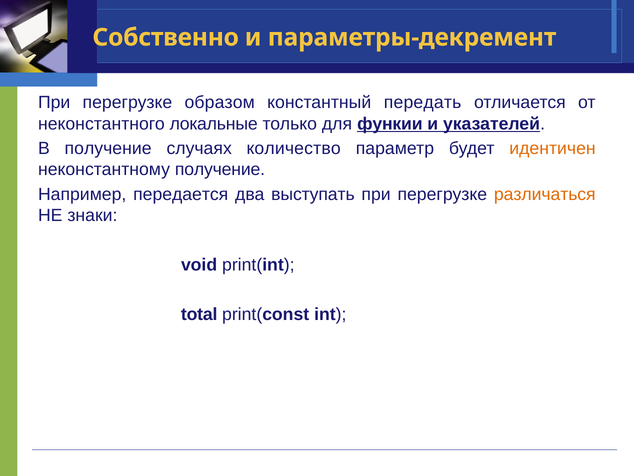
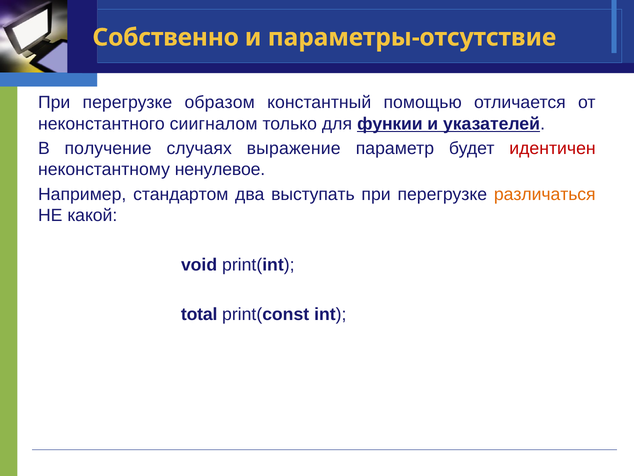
параметры-декремент: параметры-декремент -> параметры-отсутствие
передать: передать -> помощью
локальные: локальные -> сиигналом
количество: количество -> выражение
идентичен colour: orange -> red
неконстантному получение: получение -> ненулевое
передается: передается -> стандартом
знаки: знаки -> какой
